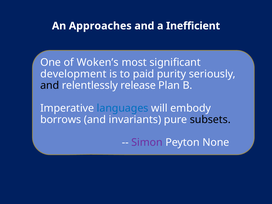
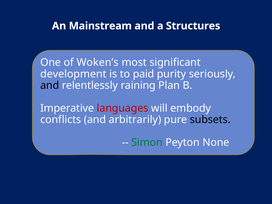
Approaches: Approaches -> Mainstream
Inefficient: Inefficient -> Structures
release: release -> raining
languages colour: blue -> red
borrows: borrows -> conflicts
invariants: invariants -> arbitrarily
Simon colour: purple -> green
